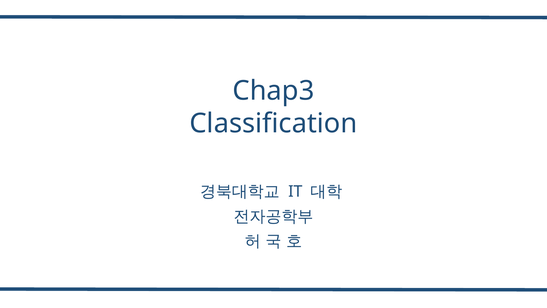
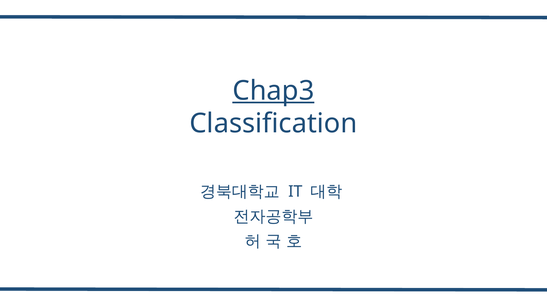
Chap3 underline: none -> present
